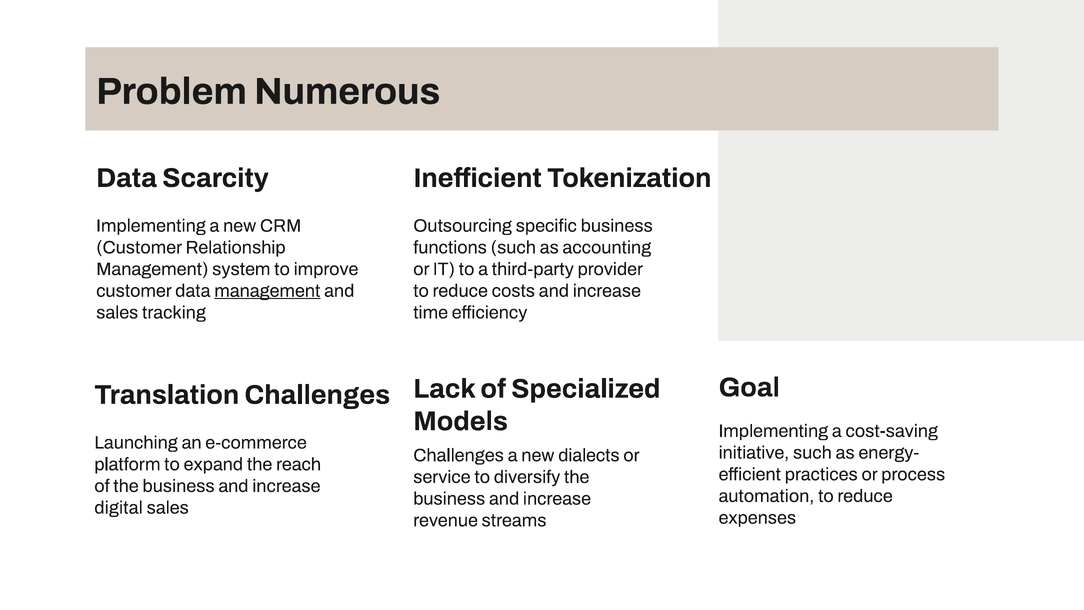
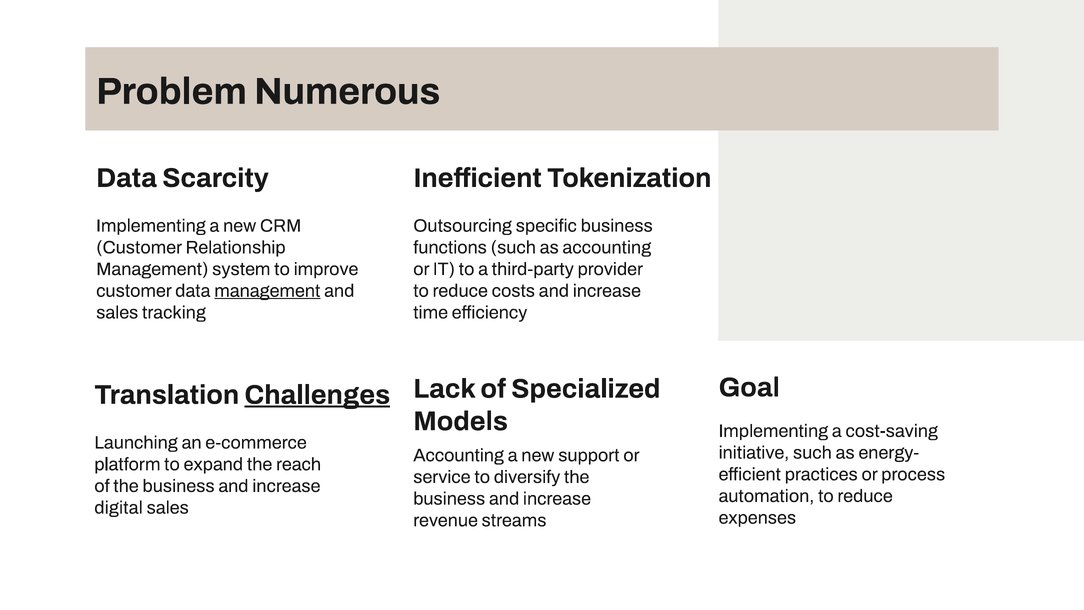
Challenges at (317, 395) underline: none -> present
Challenges at (459, 455): Challenges -> Accounting
dialects: dialects -> support
